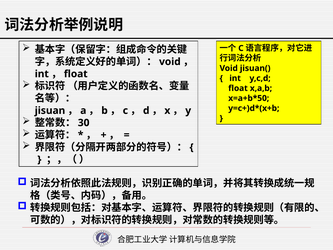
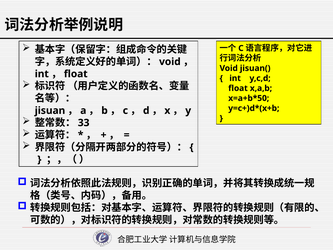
30: 30 -> 33
